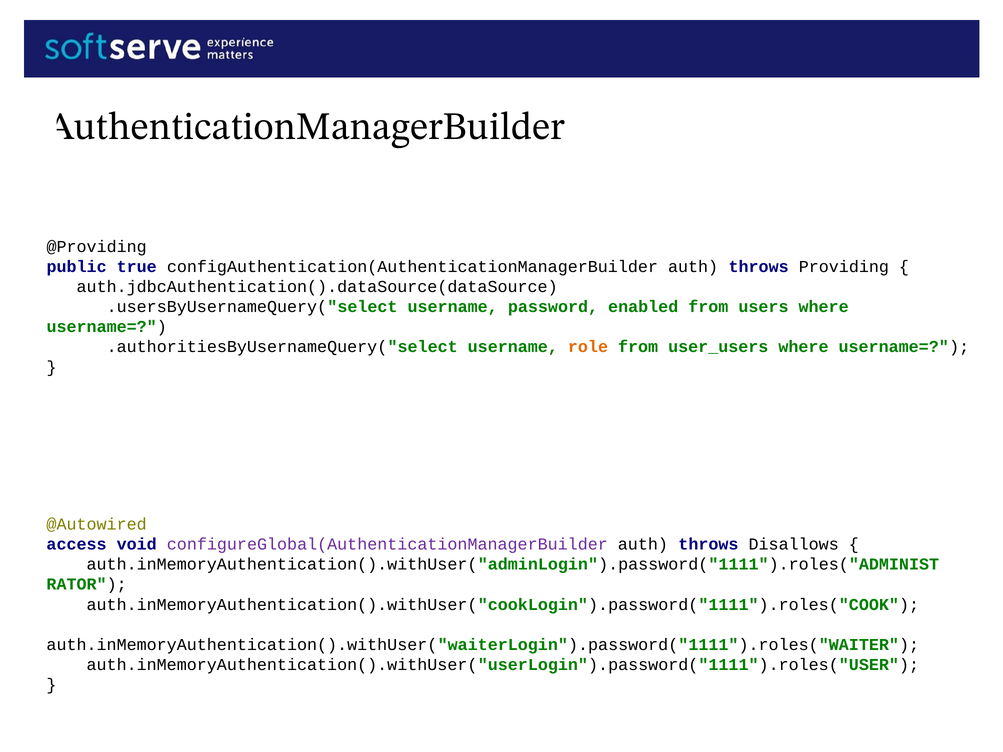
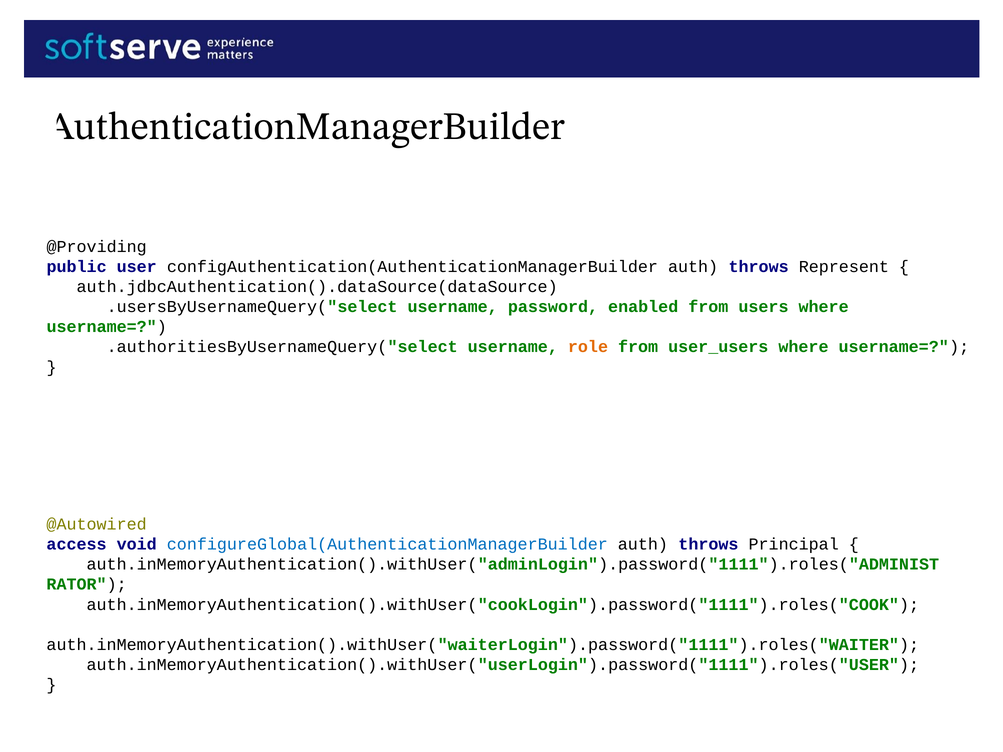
true: true -> user
Providing: Providing -> Represent
configureGlobal(AuthenticationManagerBuilder colour: purple -> blue
Disallows: Disallows -> Principal
